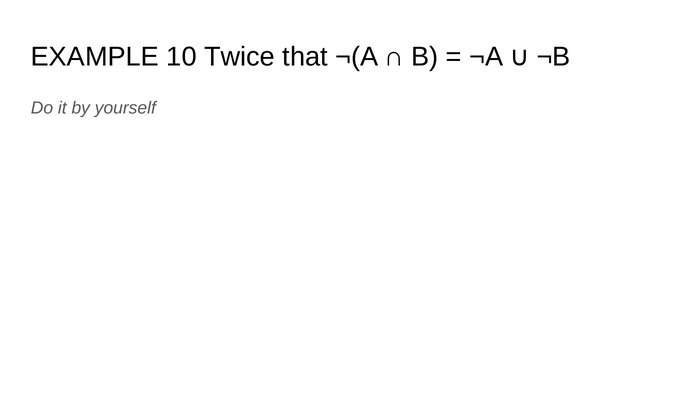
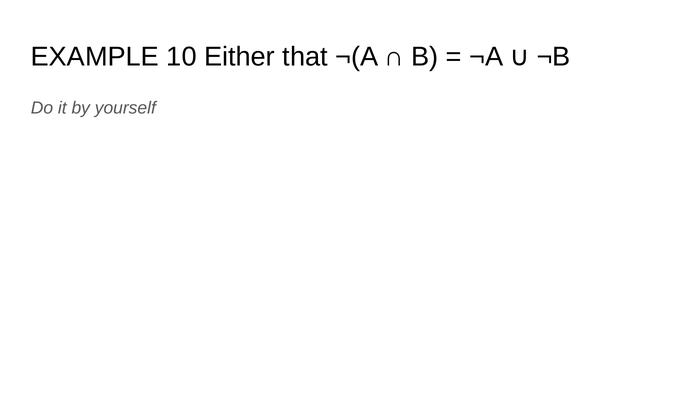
Twice: Twice -> Either
